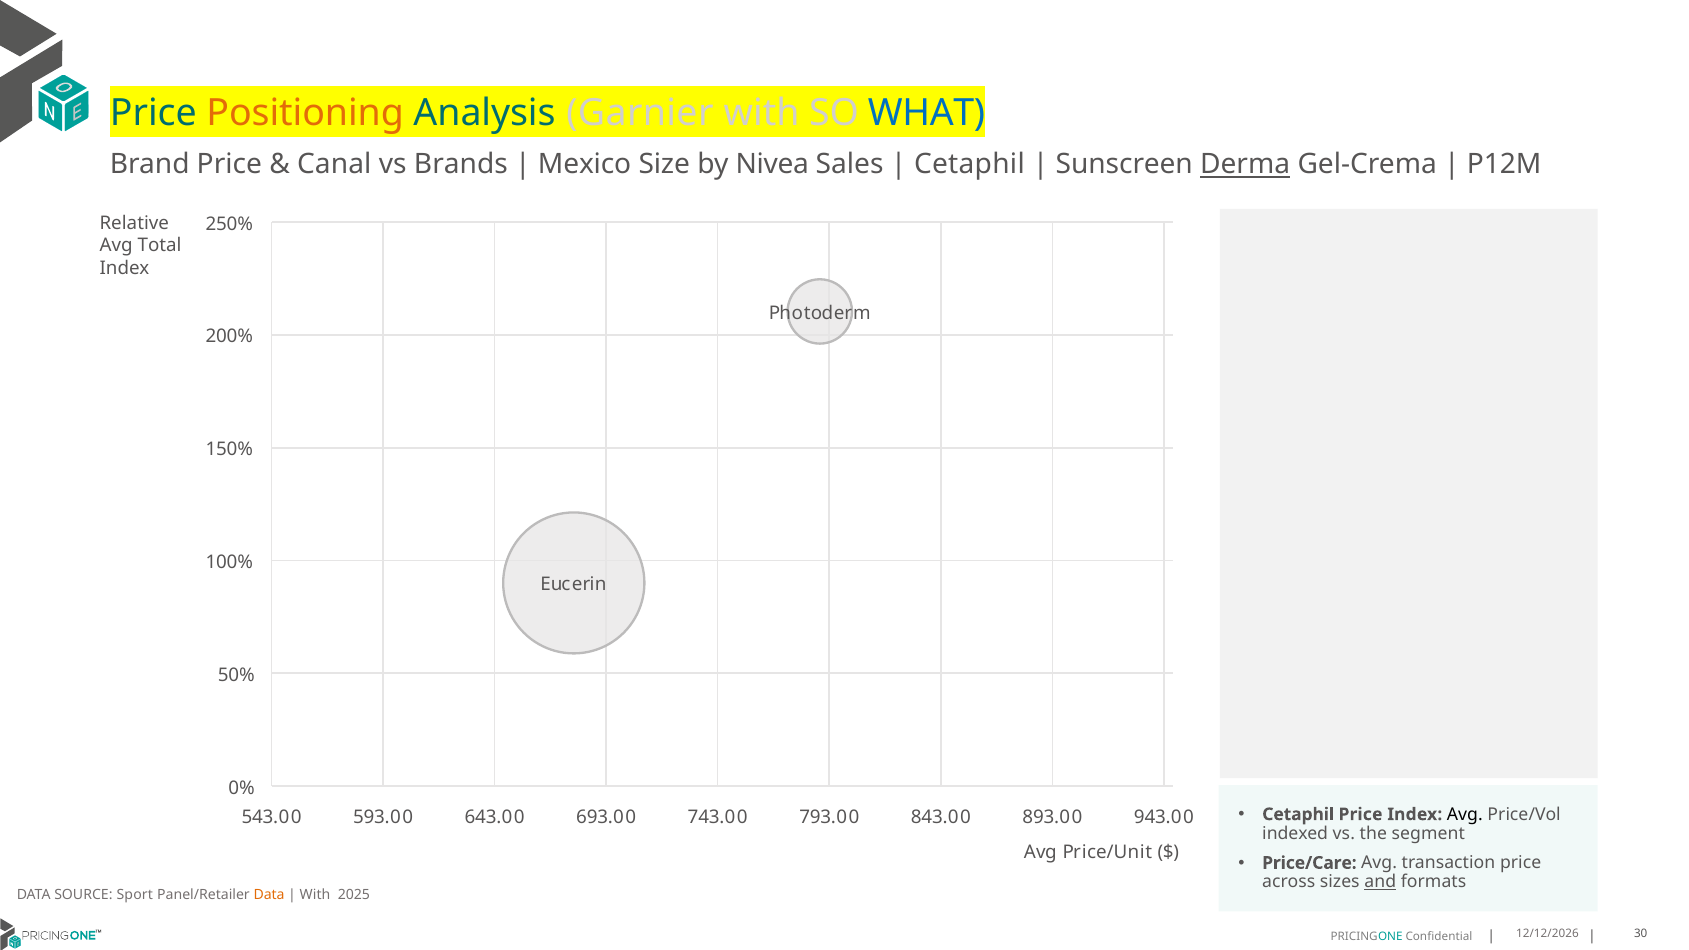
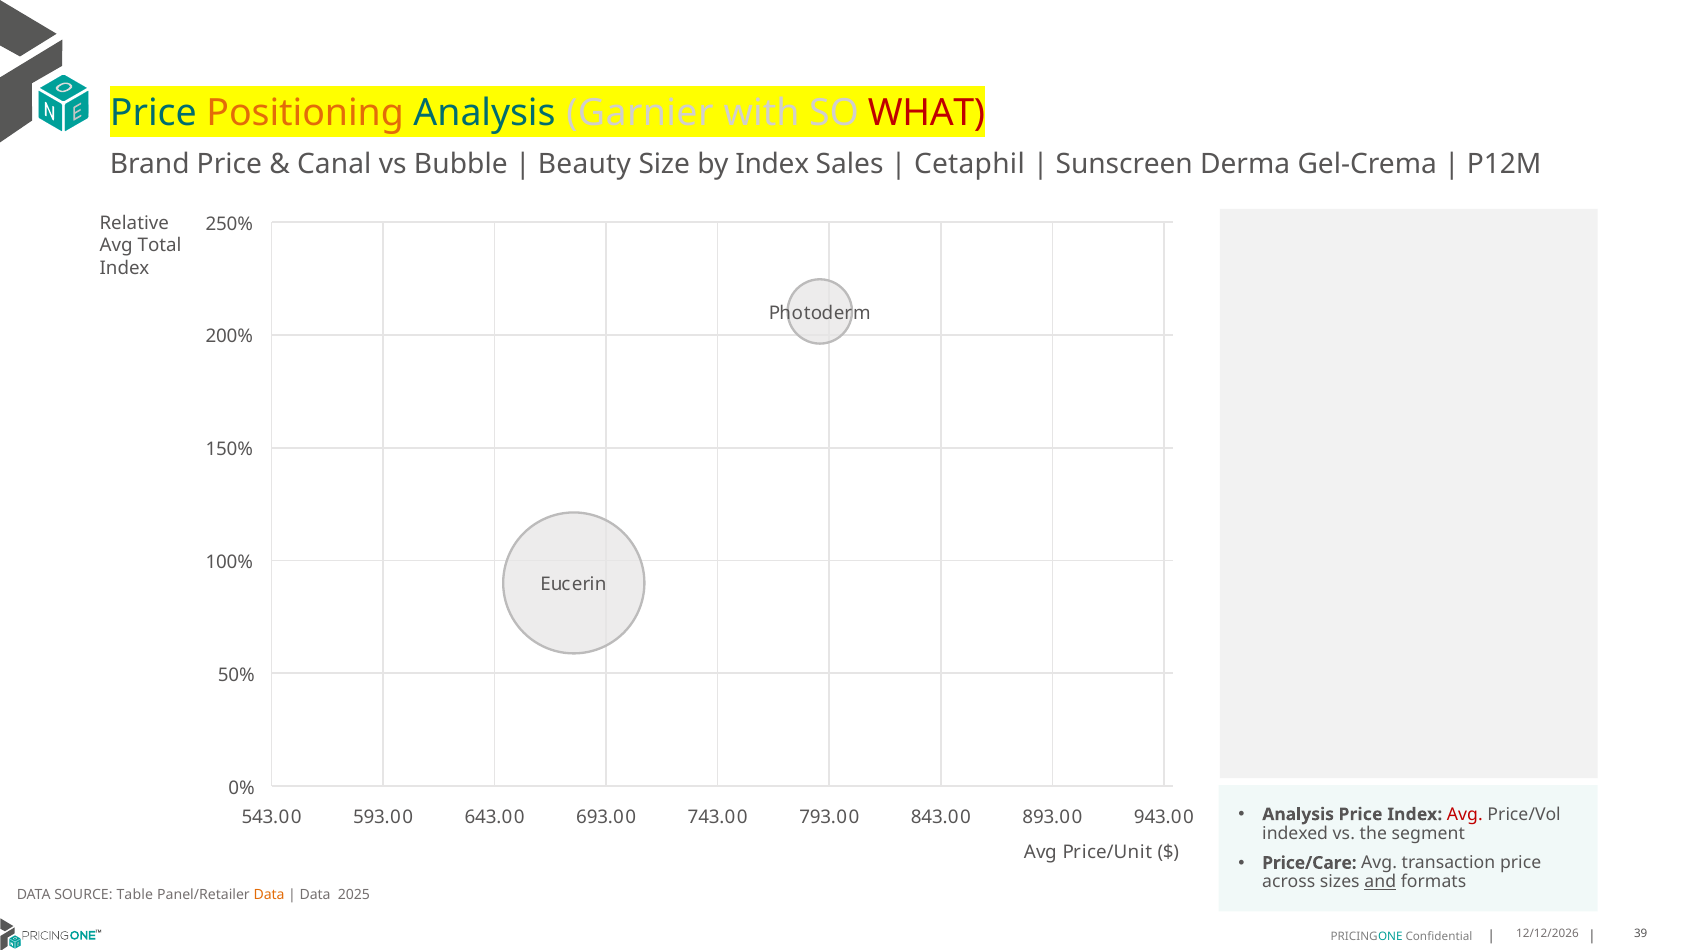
WHAT colour: blue -> red
Brands: Brands -> Bubble
Mexico: Mexico -> Beauty
by Nivea: Nivea -> Index
Derma underline: present -> none
Cetaphil at (1298, 814): Cetaphil -> Analysis
Avg at (1465, 814) colour: black -> red
Sport: Sport -> Table
With at (315, 895): With -> Data
30: 30 -> 39
